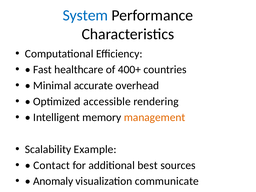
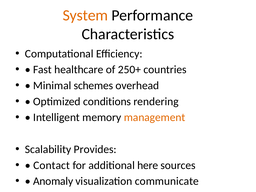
System colour: blue -> orange
400+: 400+ -> 250+
accurate: accurate -> schemes
accessible: accessible -> conditions
Example: Example -> Provides
best: best -> here
